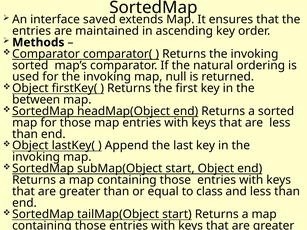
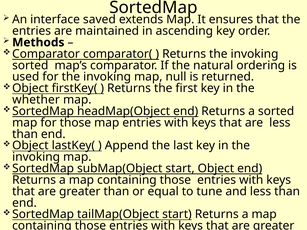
between: between -> whether
class: class -> tune
